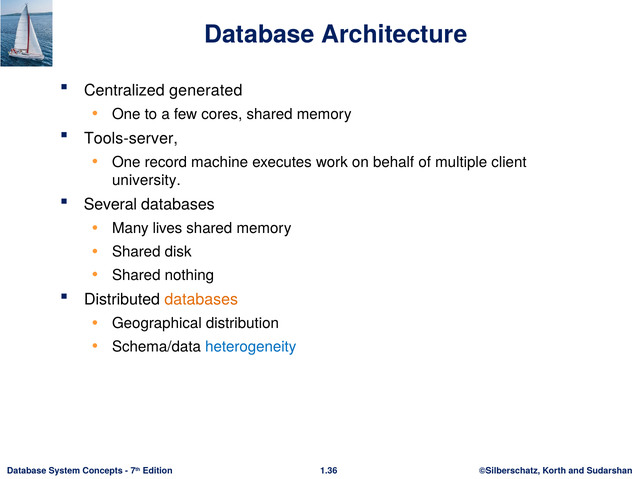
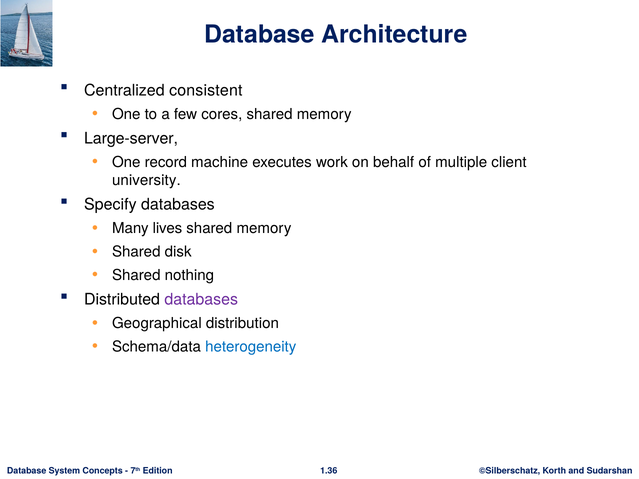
generated: generated -> consistent
Tools-server: Tools-server -> Large-server
Several: Several -> Specify
databases at (201, 300) colour: orange -> purple
